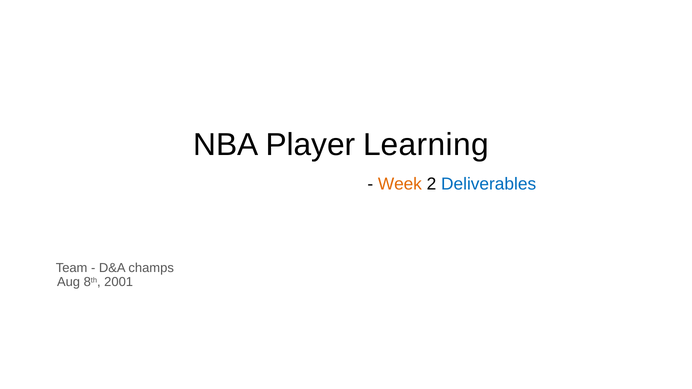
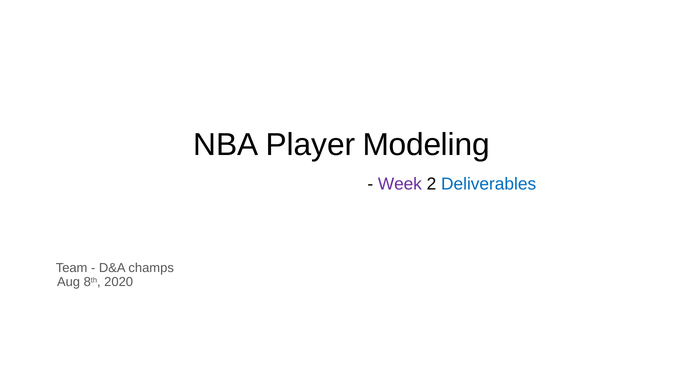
Learning: Learning -> Modeling
Week colour: orange -> purple
2001: 2001 -> 2020
